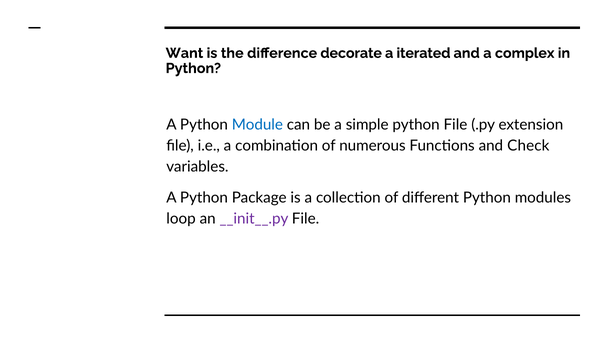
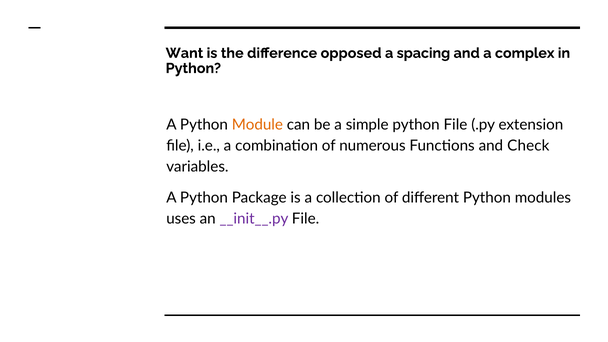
decorate: decorate -> opposed
iterated: iterated -> spacing
Module colour: blue -> orange
loop: loop -> uses
